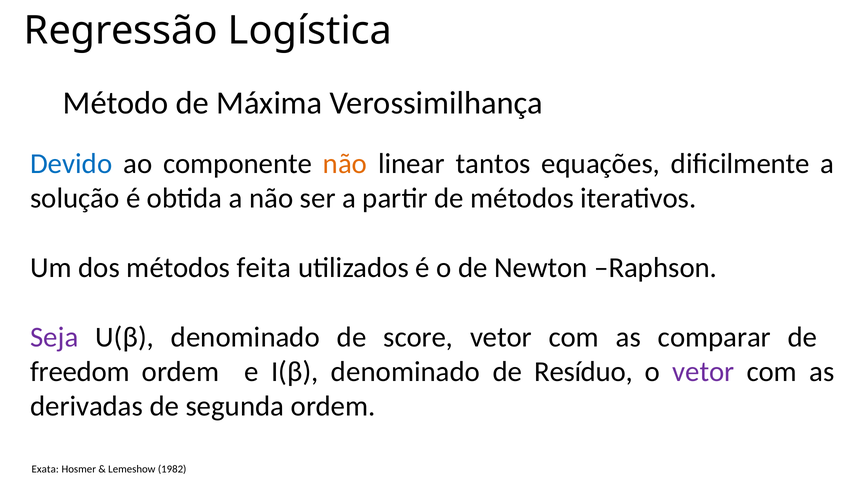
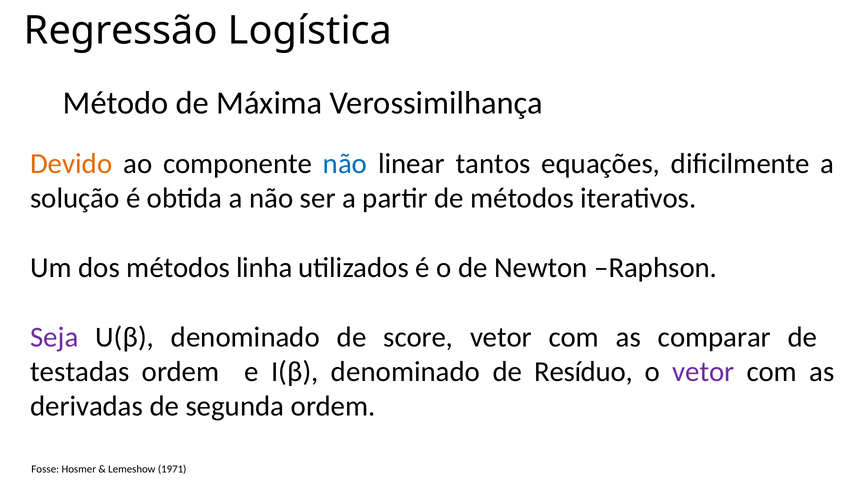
Devido colour: blue -> orange
não at (345, 164) colour: orange -> blue
feita: feita -> linha
freedom: freedom -> testadas
Exata: Exata -> Fosse
1982: 1982 -> 1971
